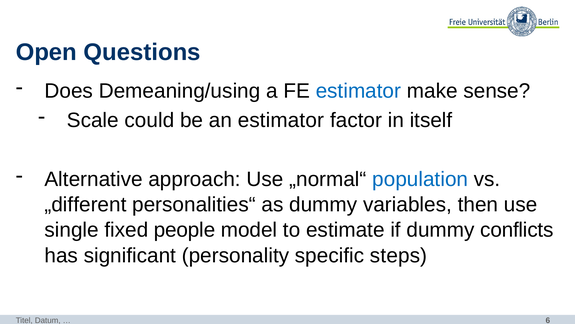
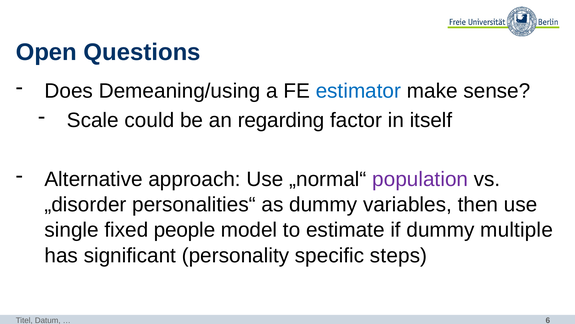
an estimator: estimator -> regarding
population colour: blue -> purple
„different: „different -> „disorder
conflicts: conflicts -> multiple
